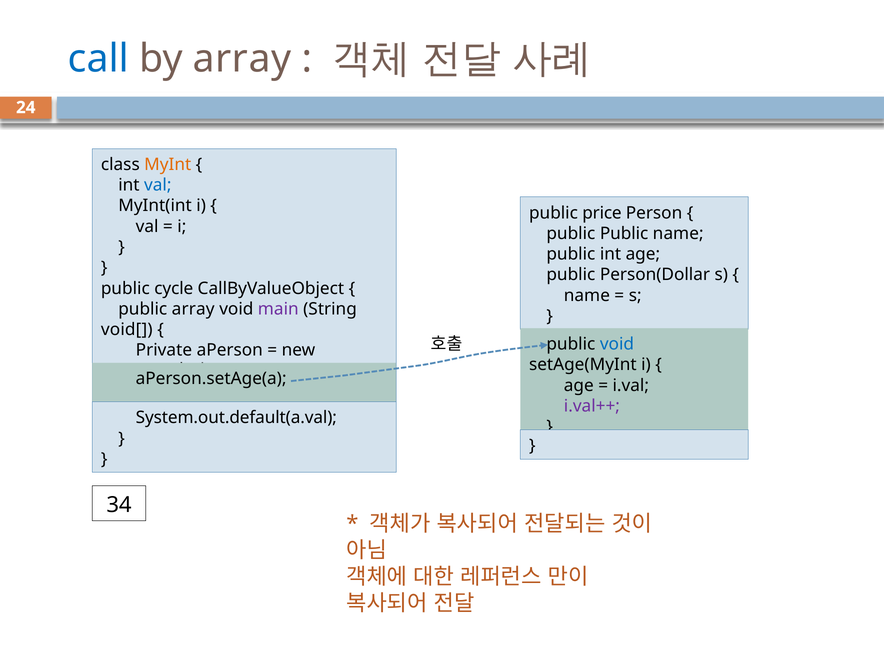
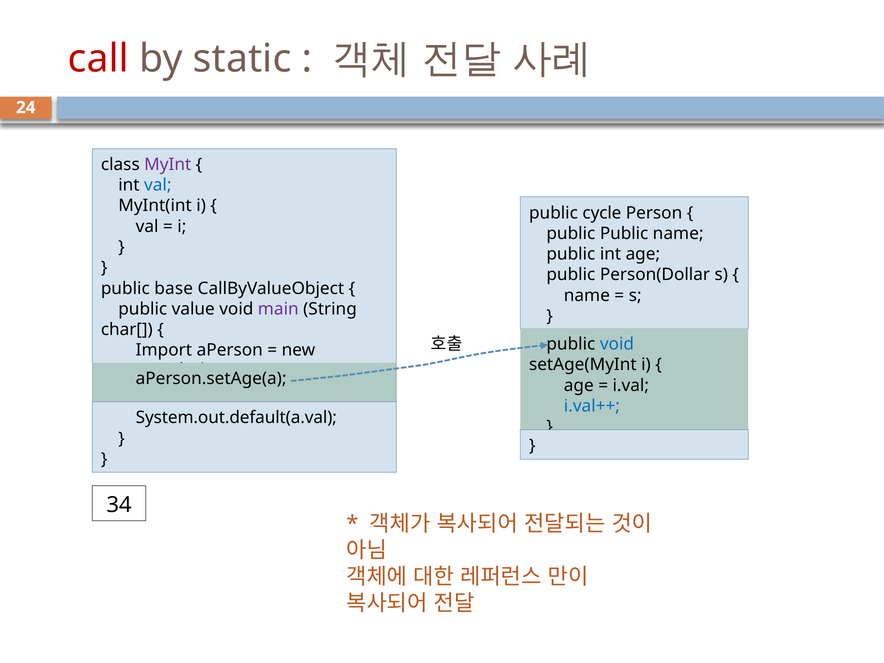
call colour: blue -> red
by array: array -> static
MyInt at (168, 165) colour: orange -> purple
price: price -> cycle
cycle: cycle -> base
public array: array -> value
void[: void[ -> char[
Private: Private -> Import
i.val++ colour: purple -> blue
